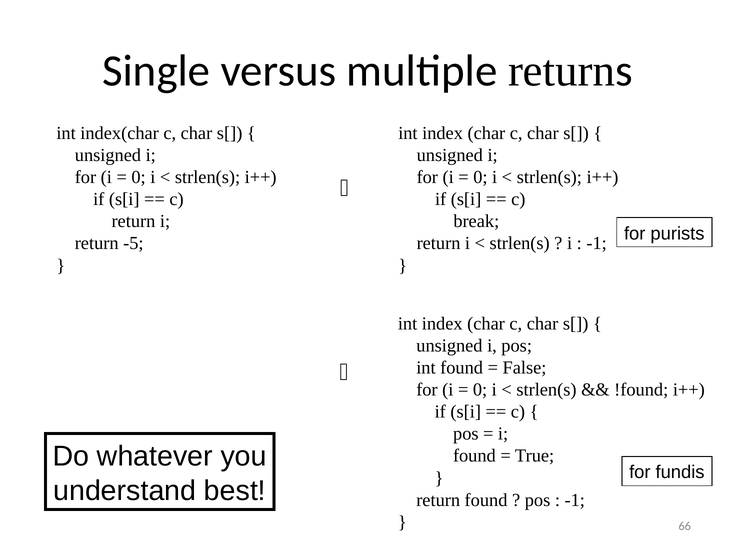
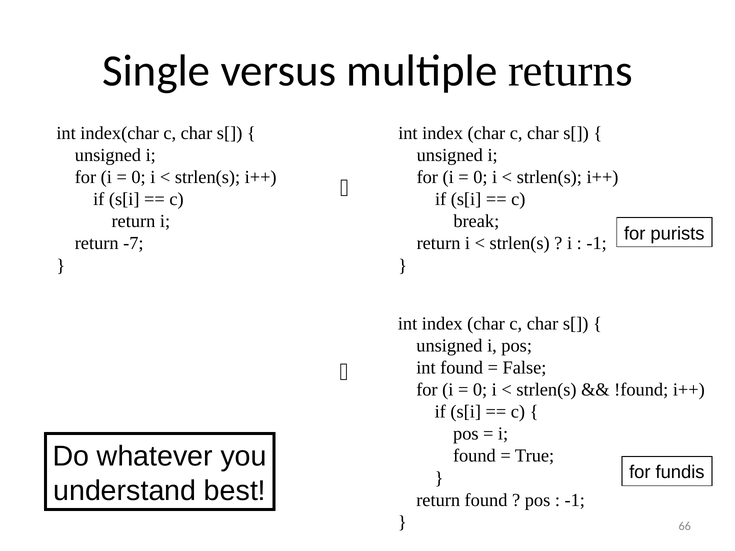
-5: -5 -> -7
